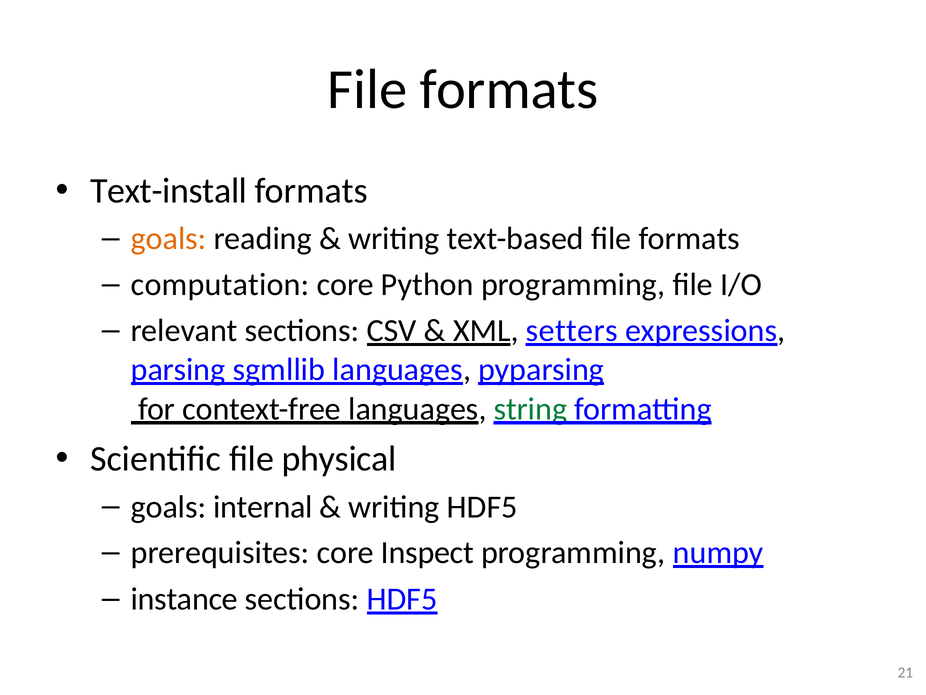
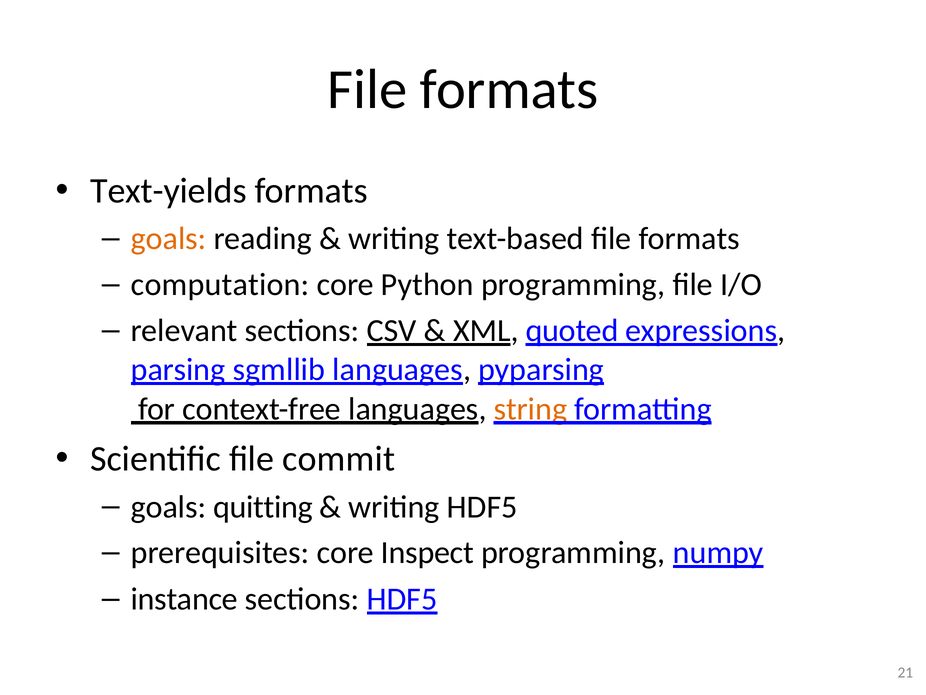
Text-install: Text-install -> Text-yields
setters: setters -> quoted
string colour: green -> orange
physical: physical -> commit
internal: internal -> quitting
